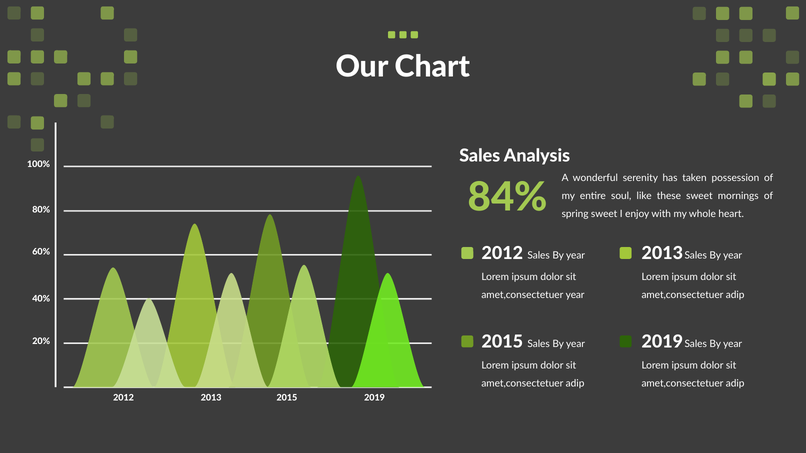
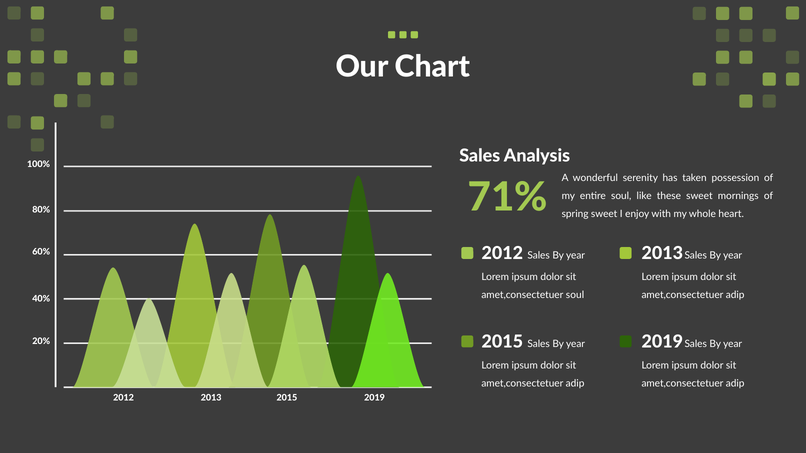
84%: 84% -> 71%
amet,consectetuer year: year -> soul
